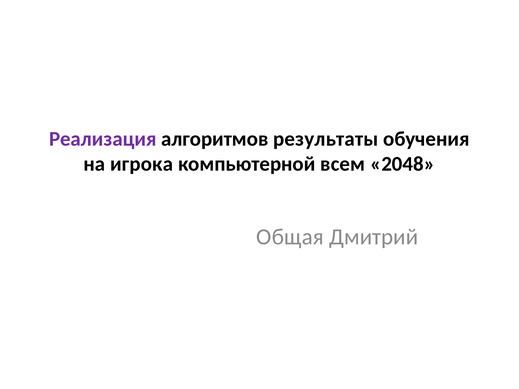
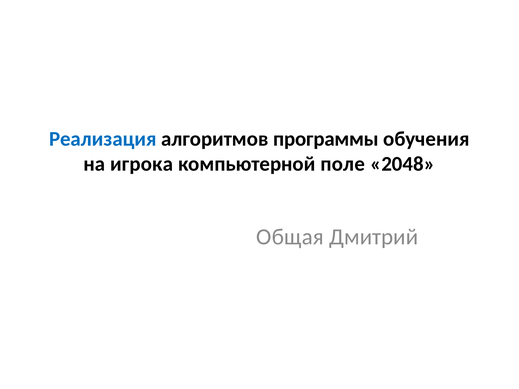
Реализация colour: purple -> blue
результаты: результаты -> программы
всем: всем -> поле
